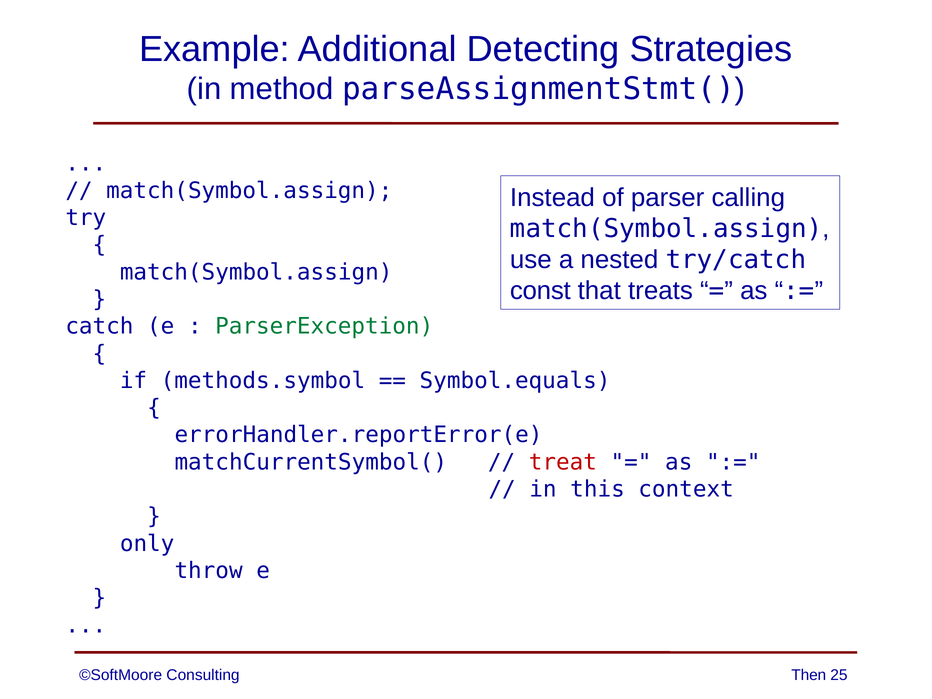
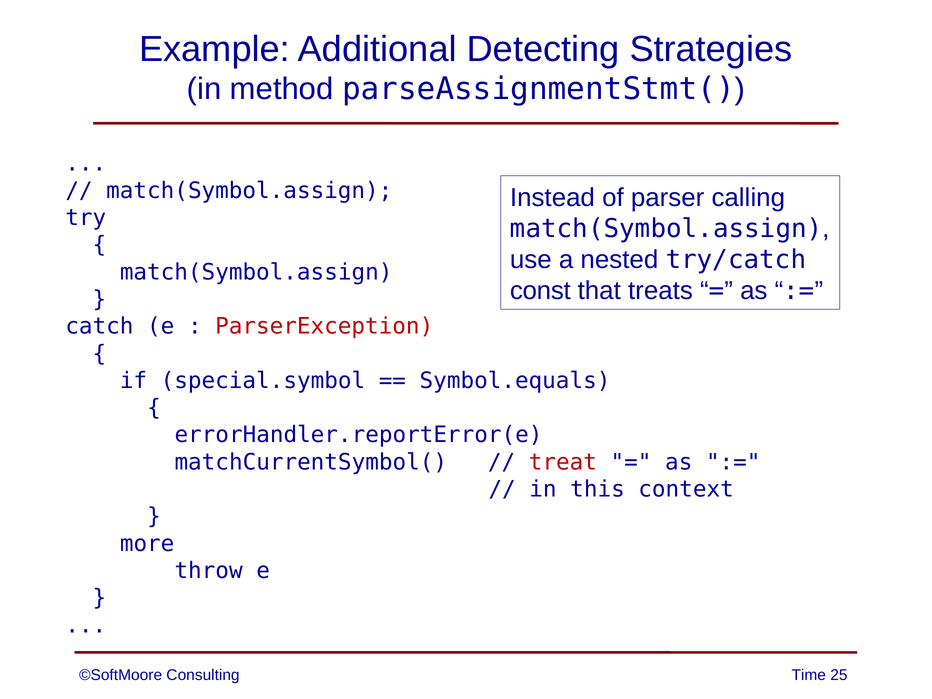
ParserException colour: green -> red
methods.symbol: methods.symbol -> special.symbol
only: only -> more
Then: Then -> Time
